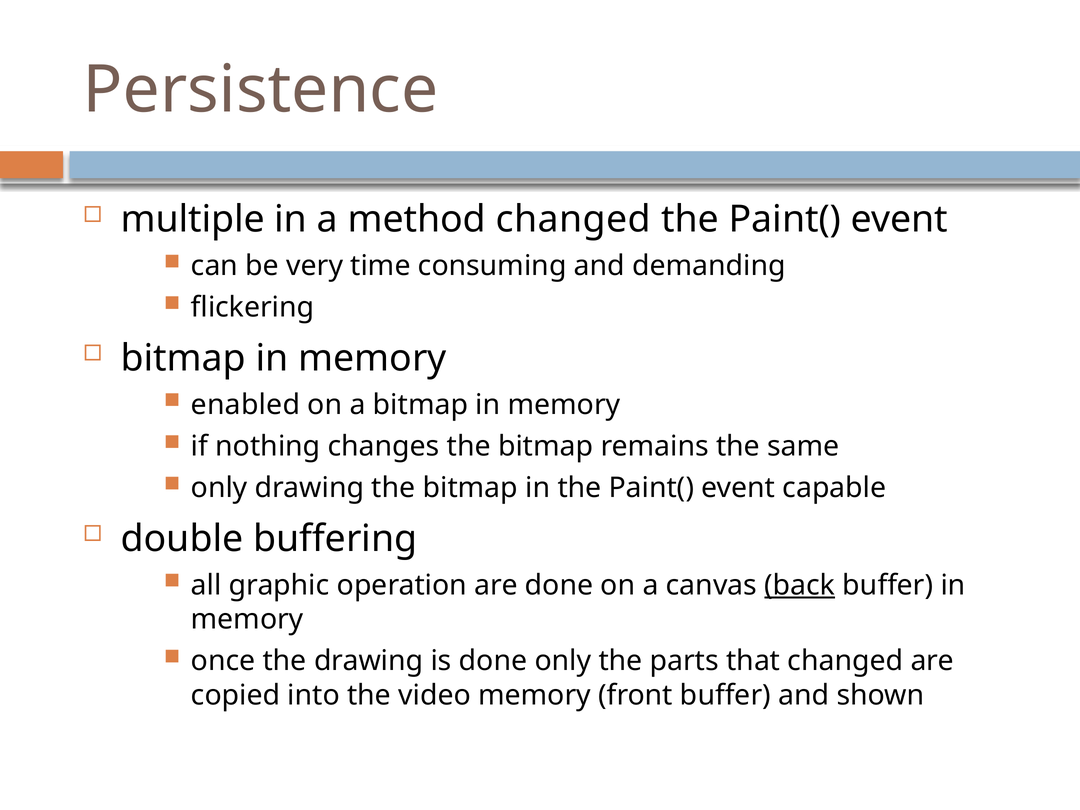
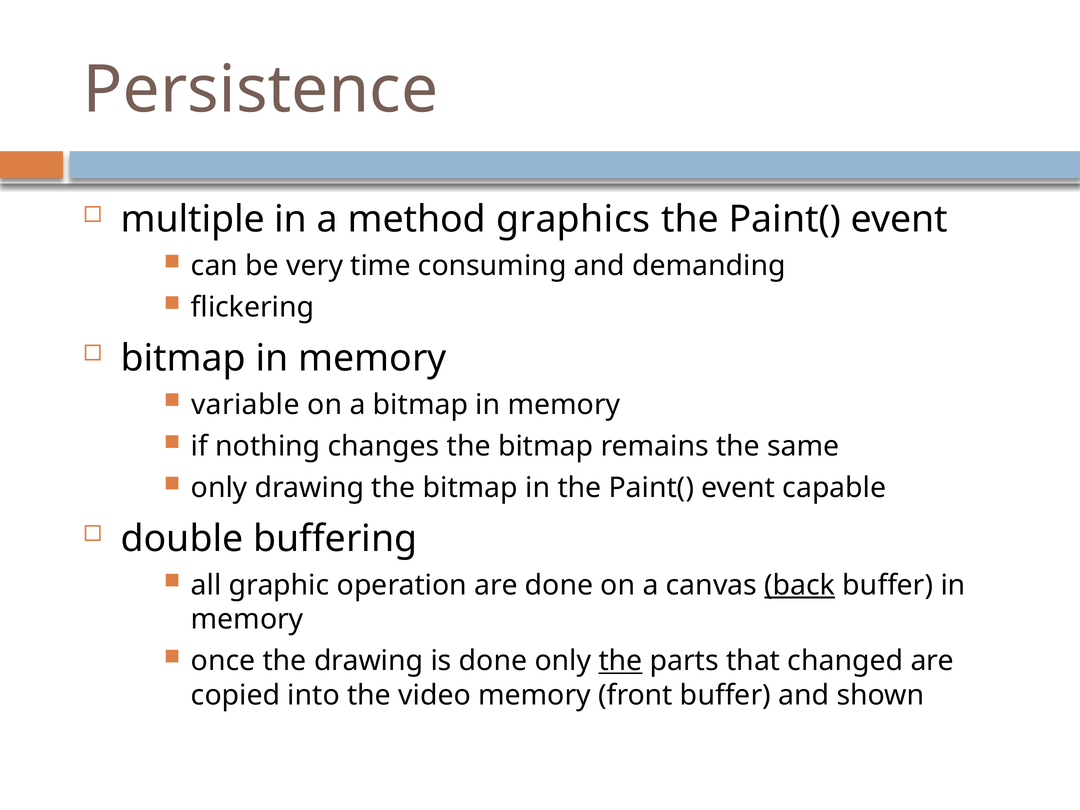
method changed: changed -> graphics
enabled: enabled -> variable
the at (620, 661) underline: none -> present
